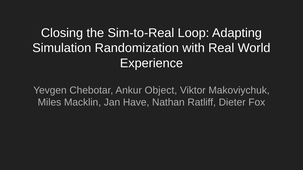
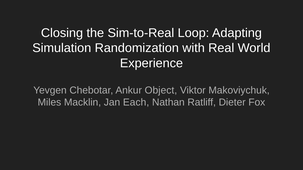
Have: Have -> Each
